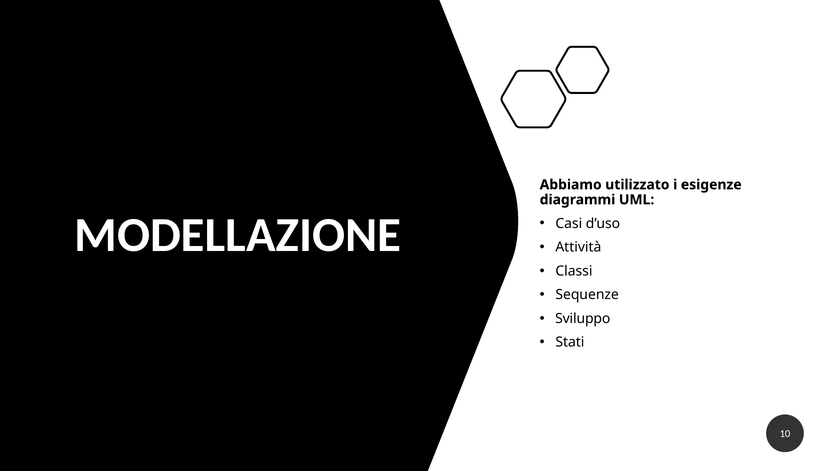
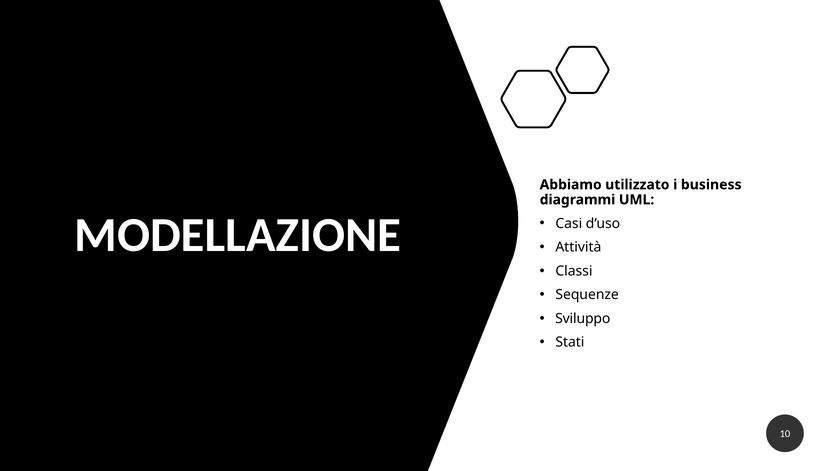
esigenze: esigenze -> business
